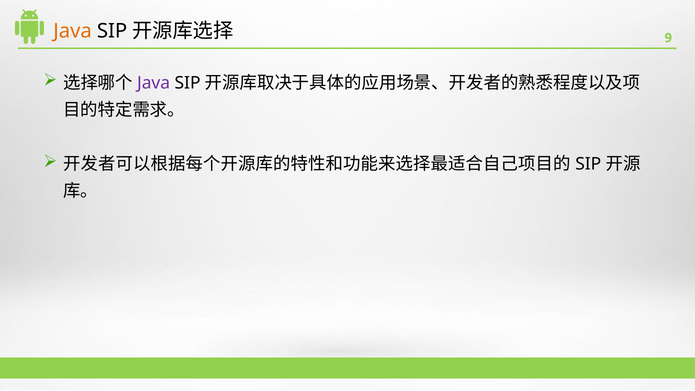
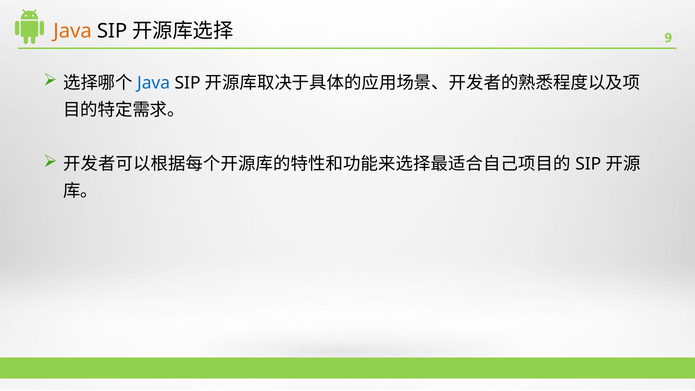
Java at (154, 83) colour: purple -> blue
